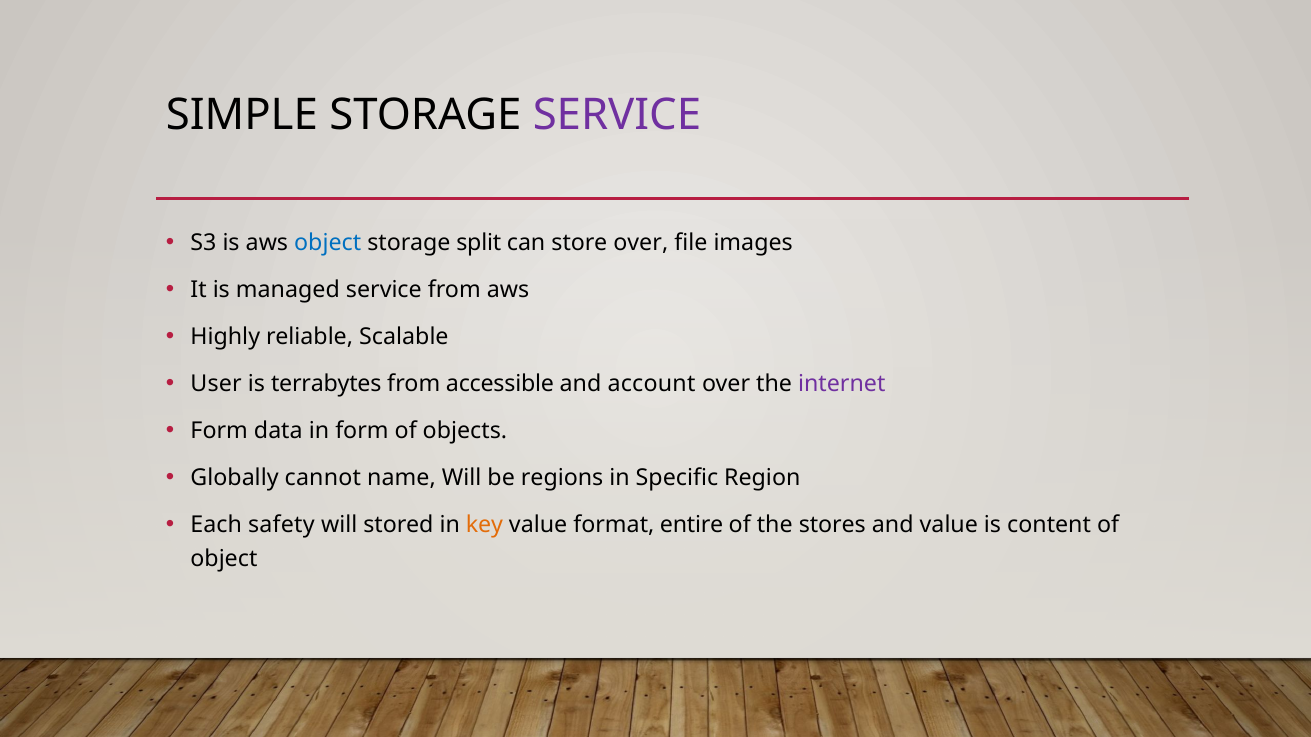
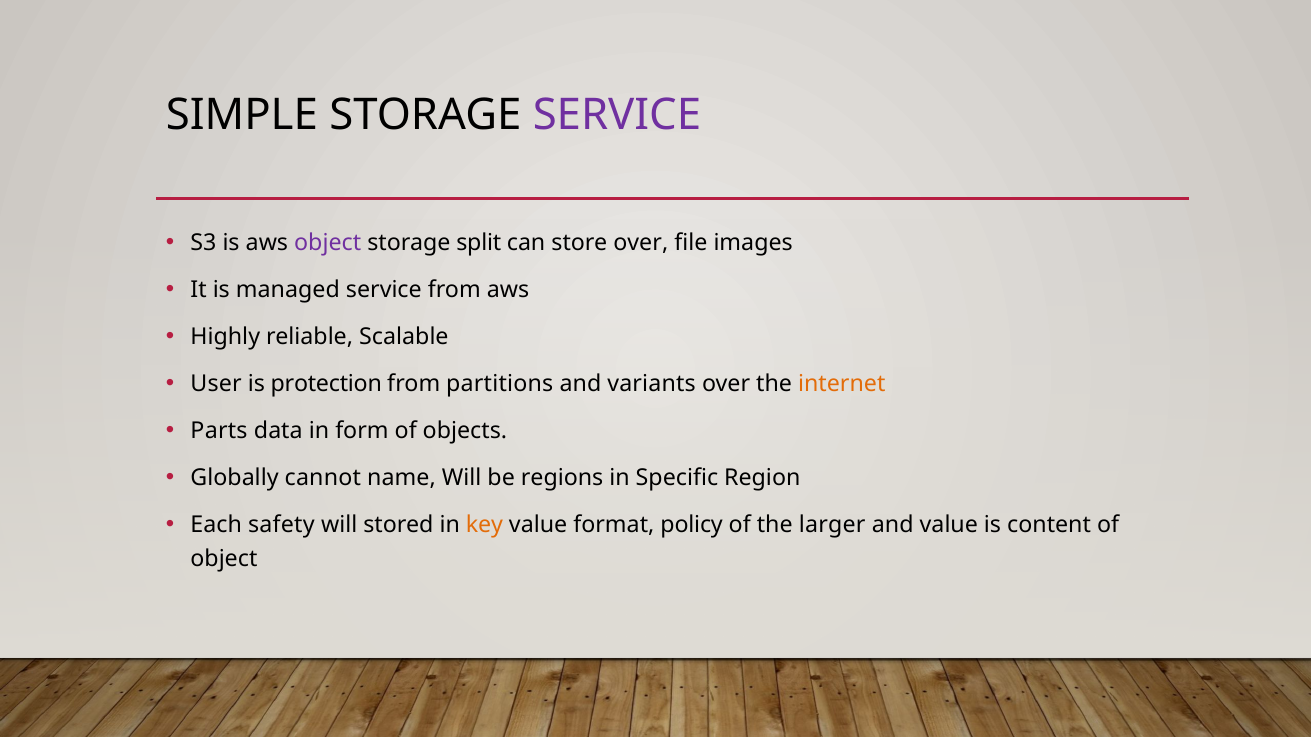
object at (328, 243) colour: blue -> purple
terrabytes: terrabytes -> protection
accessible: accessible -> partitions
account: account -> variants
internet colour: purple -> orange
Form at (219, 431): Form -> Parts
entire: entire -> policy
stores: stores -> larger
